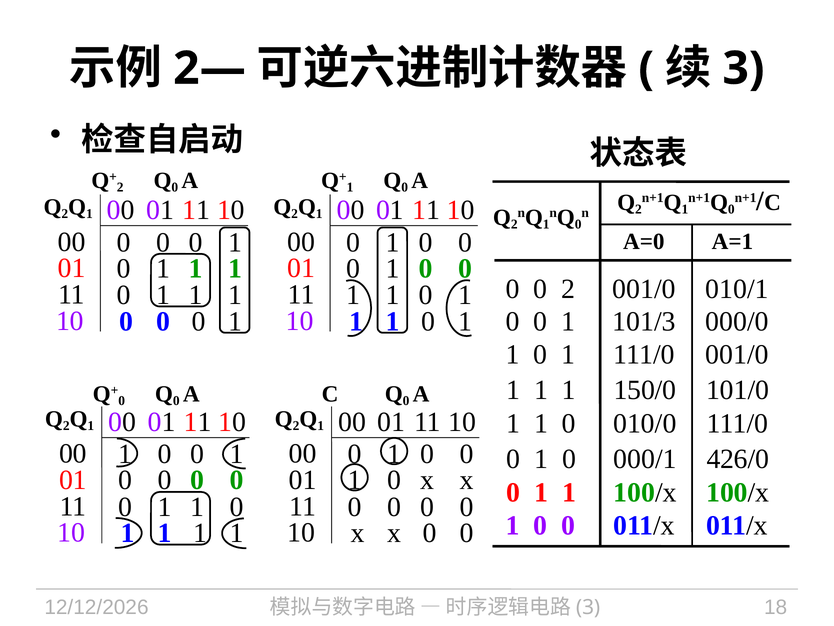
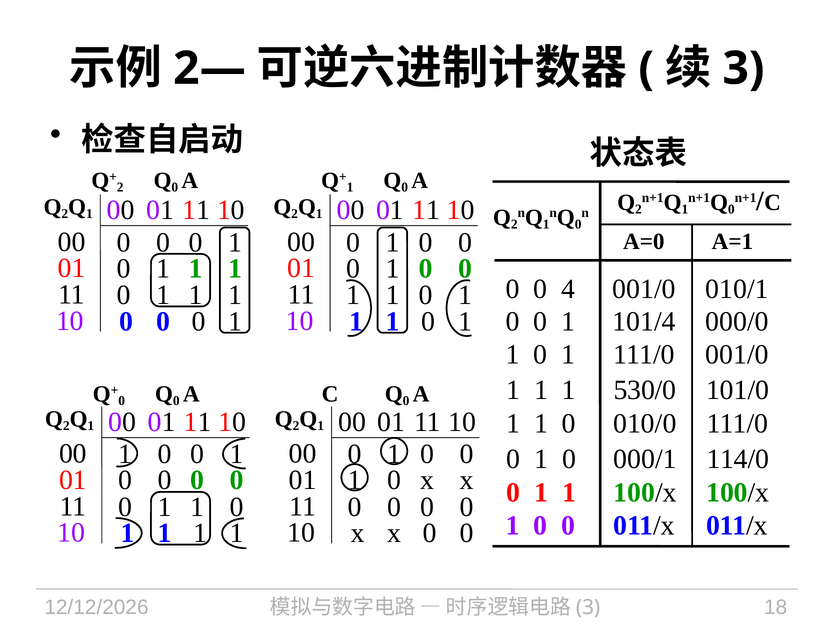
0 2: 2 -> 4
101/3: 101/3 -> 101/4
150/0: 150/0 -> 530/0
426/0: 426/0 -> 114/0
